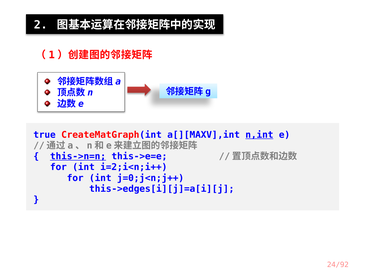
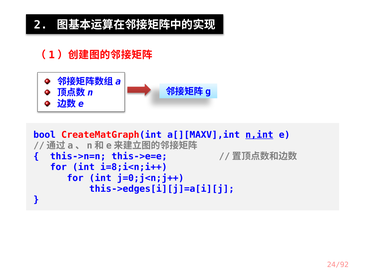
true: true -> bool
this->n=n underline: present -> none
i=2;i<n;i++: i=2;i<n;i++ -> i=8;i<n;i++
